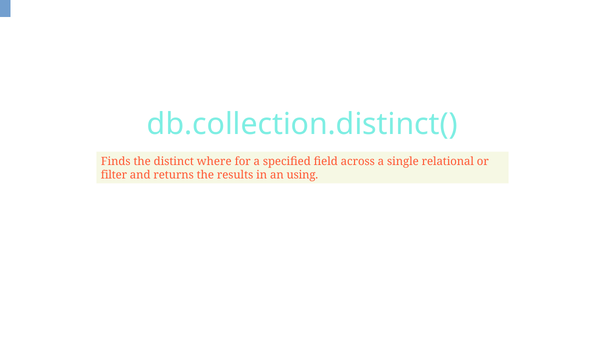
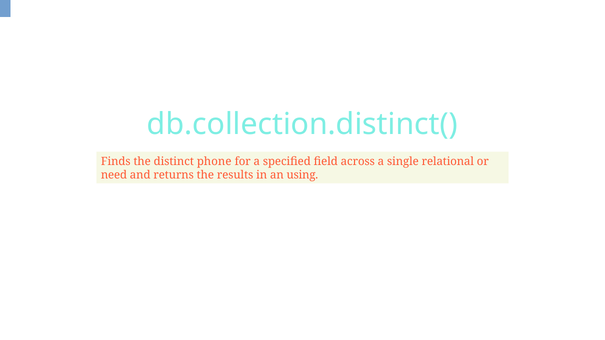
where: where -> phone
filter: filter -> need
